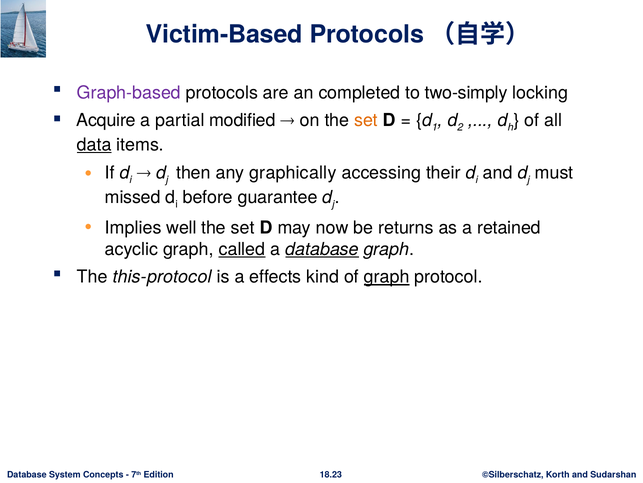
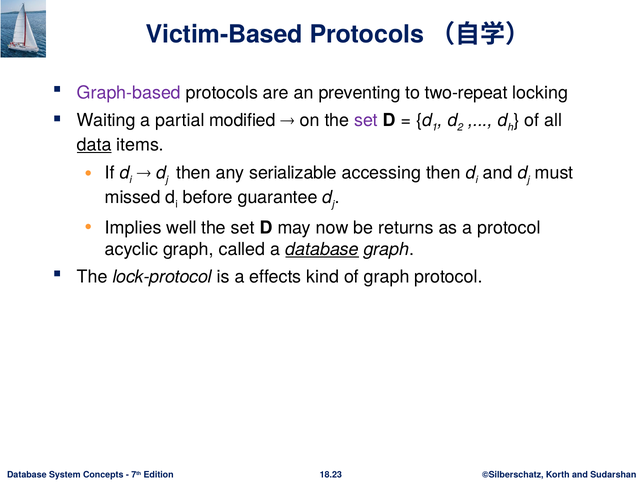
completed: completed -> preventing
two-simply: two-simply -> two-repeat
Acquire: Acquire -> Waiting
set at (366, 120) colour: orange -> purple
graphically: graphically -> serializable
accessing their: their -> then
a retained: retained -> protocol
called underline: present -> none
this-protocol: this-protocol -> lock-protocol
graph at (387, 277) underline: present -> none
